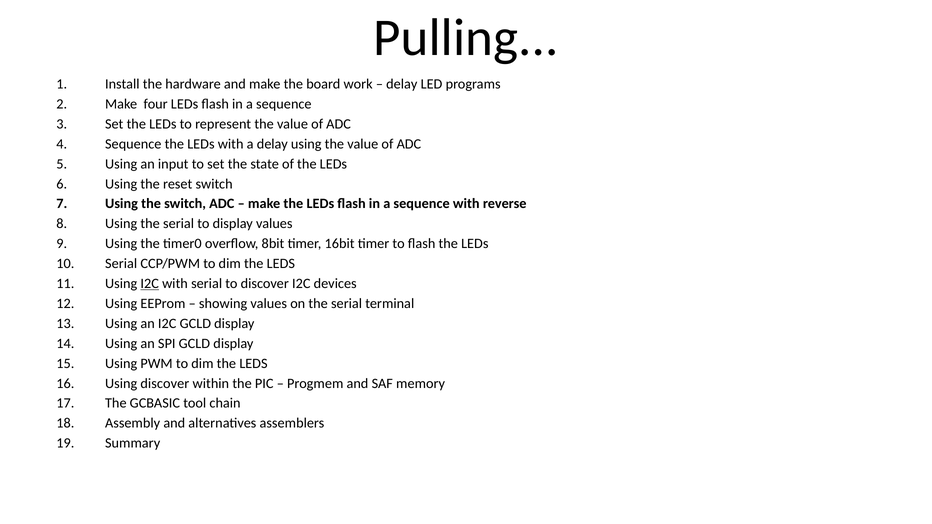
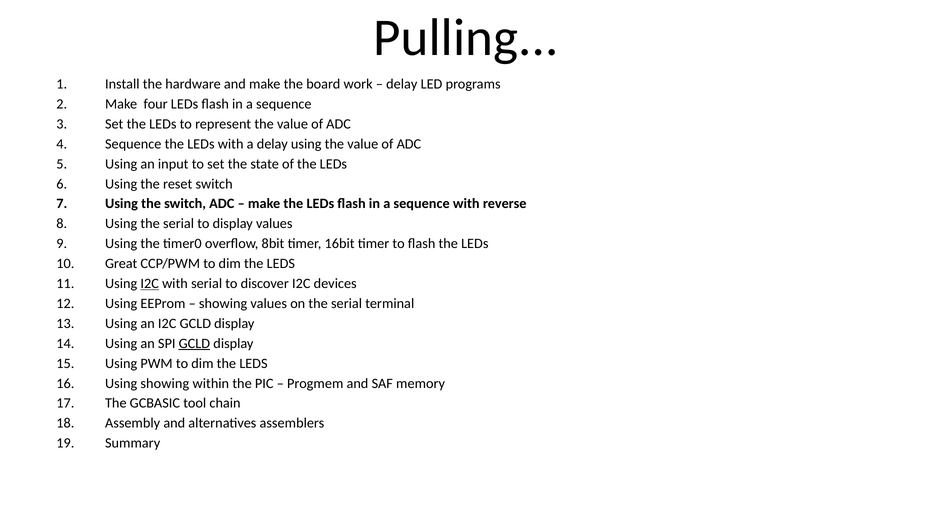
Serial at (121, 264): Serial -> Great
GCLD at (194, 344) underline: none -> present
Using discover: discover -> showing
